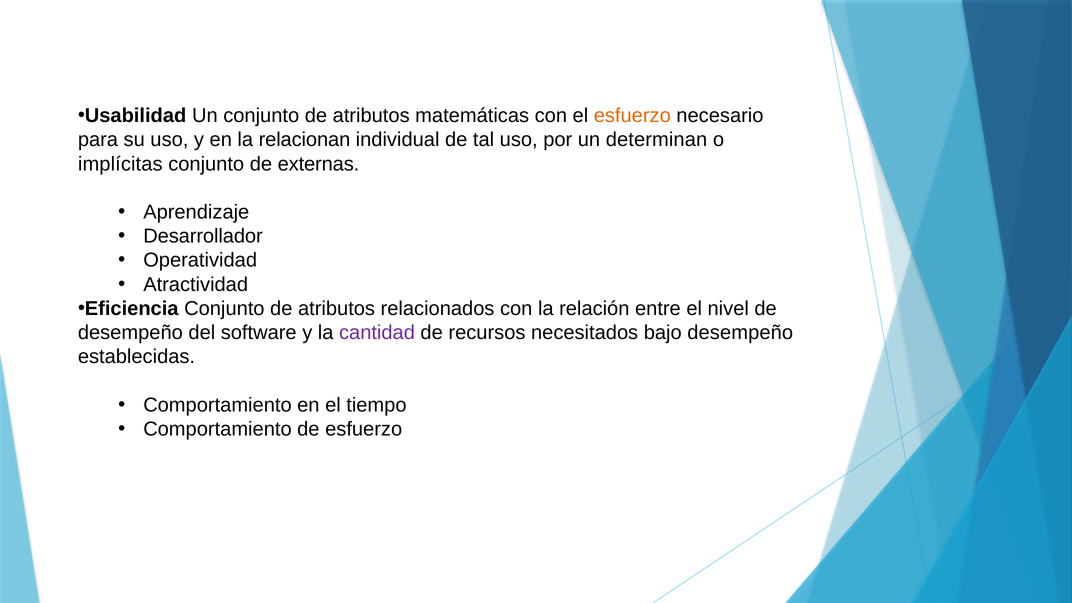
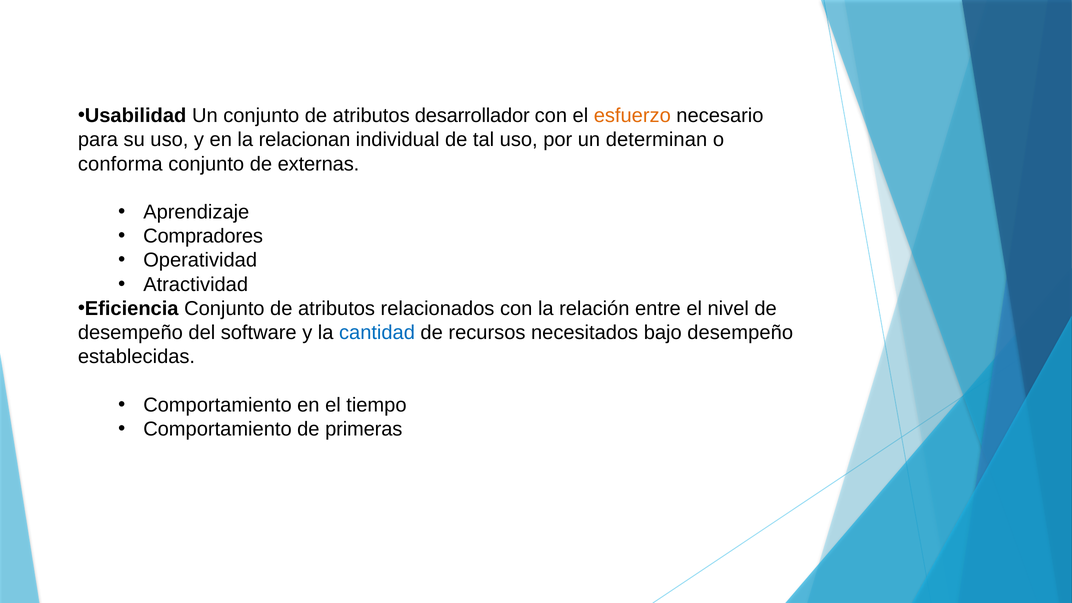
matemáticas: matemáticas -> desarrollador
implícitas: implícitas -> conforma
Desarrollador: Desarrollador -> Compradores
cantidad colour: purple -> blue
de esfuerzo: esfuerzo -> primeras
